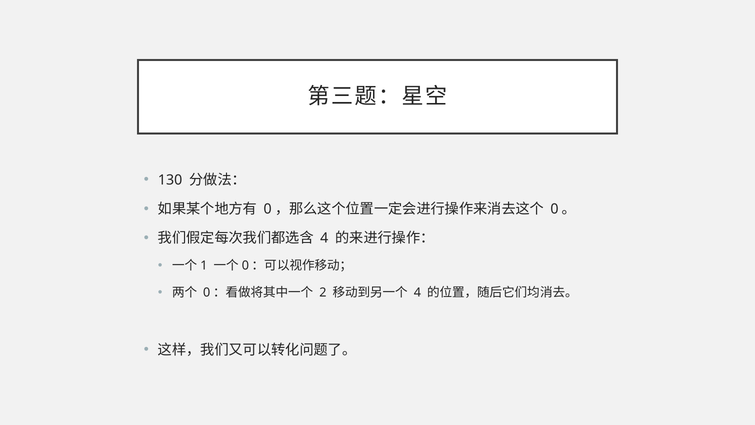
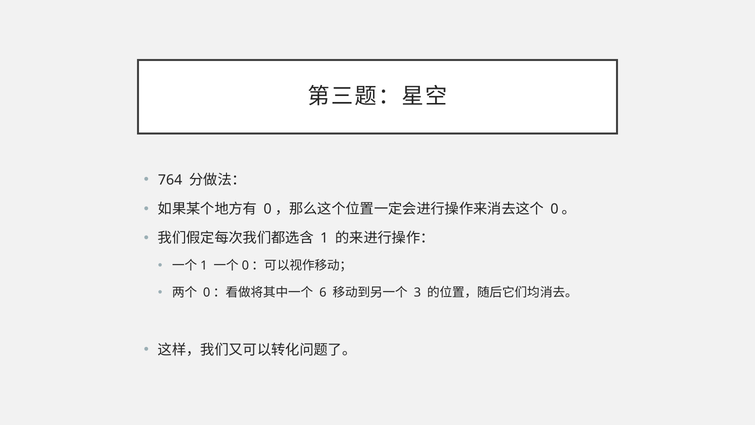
130: 130 -> 764
4 at (324, 238): 4 -> 1
2: 2 -> 6
4 at (417, 292): 4 -> 3
